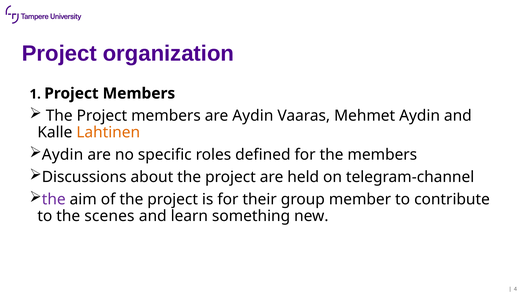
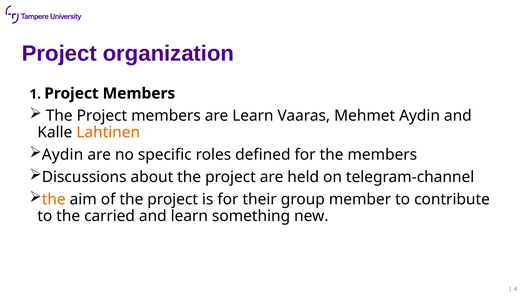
are Aydin: Aydin -> Learn
the at (54, 199) colour: purple -> orange
scenes: scenes -> carried
